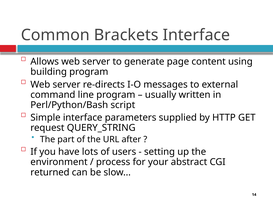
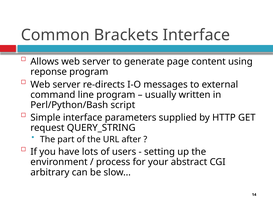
building: building -> reponse
returned: returned -> arbitrary
